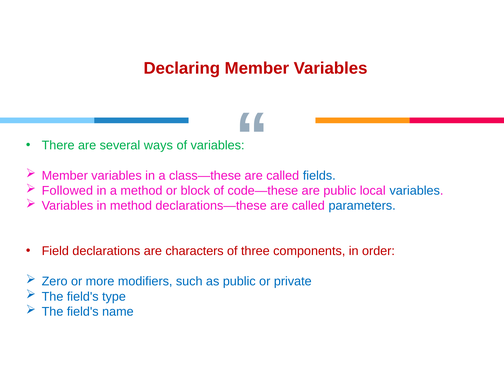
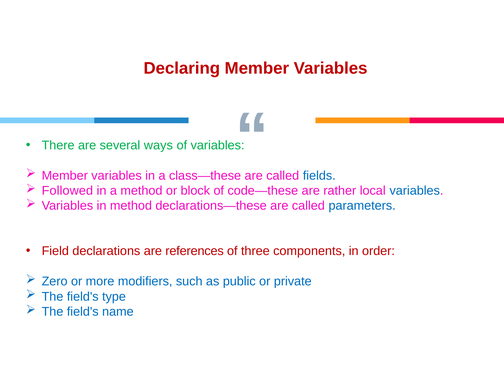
are public: public -> rather
characters: characters -> references
